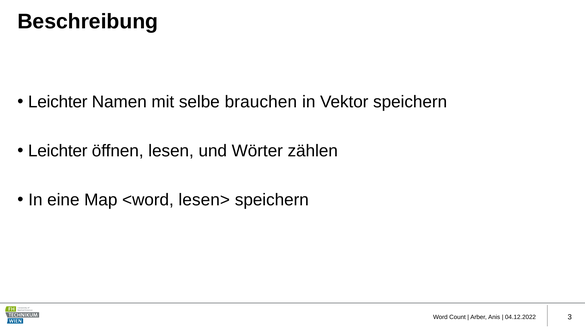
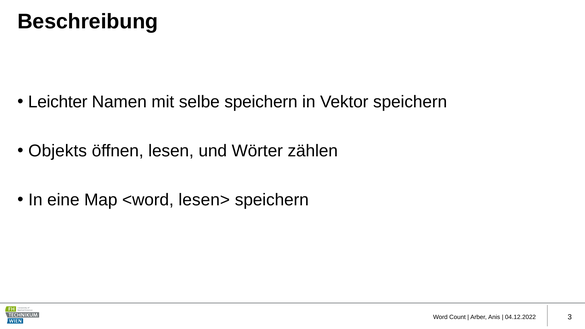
selbe brauchen: brauchen -> speichern
Leichter at (58, 151): Leichter -> Objekts
